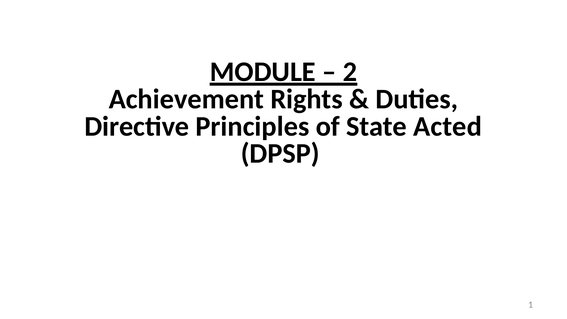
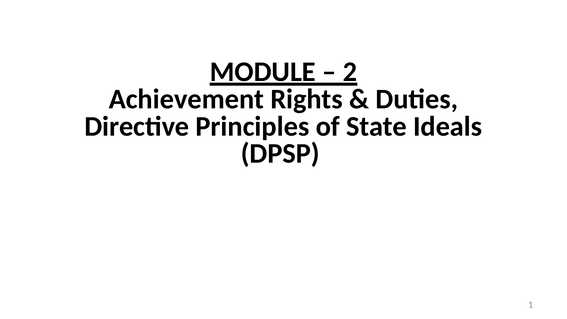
Acted: Acted -> Ideals
